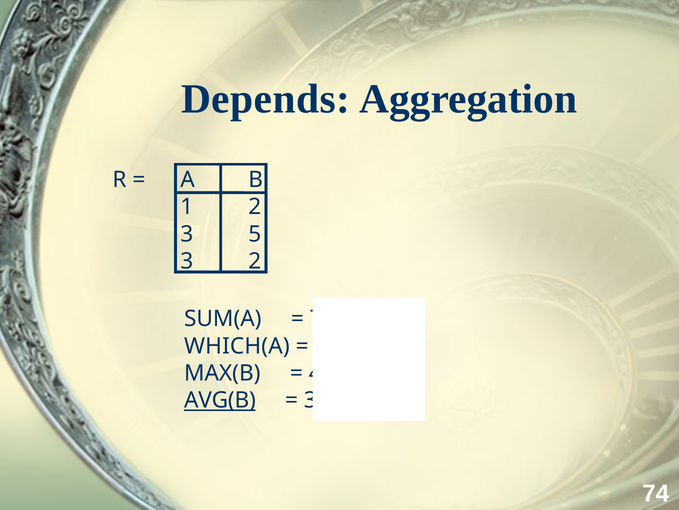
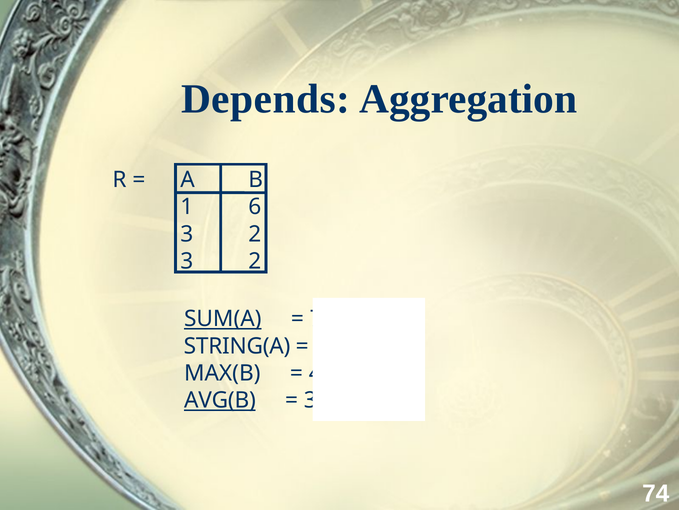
1 2: 2 -> 6
5 at (255, 234): 5 -> 2
SUM(A underline: none -> present
WHICH(A: WHICH(A -> STRING(A
